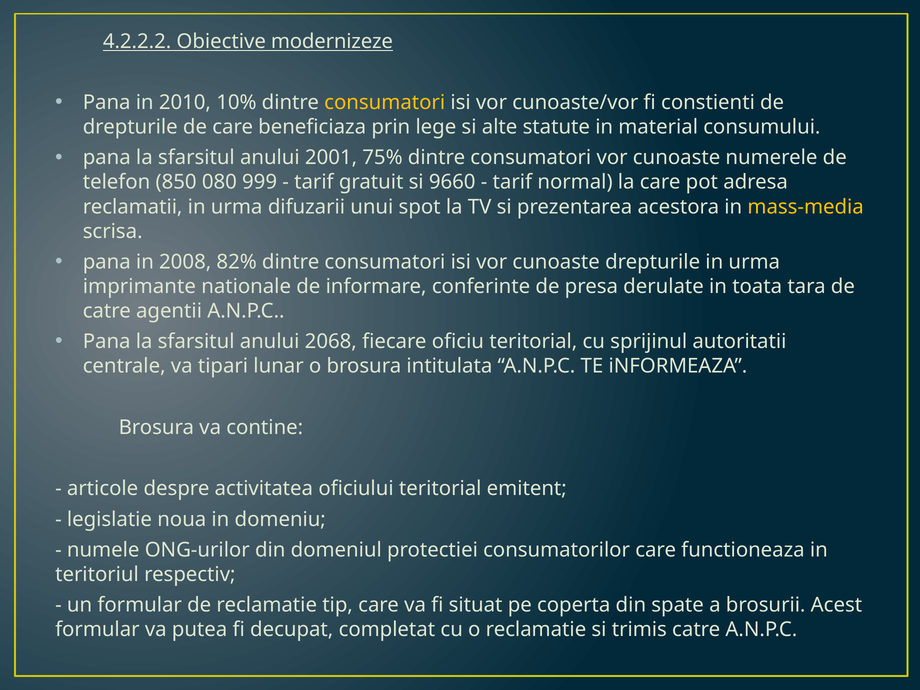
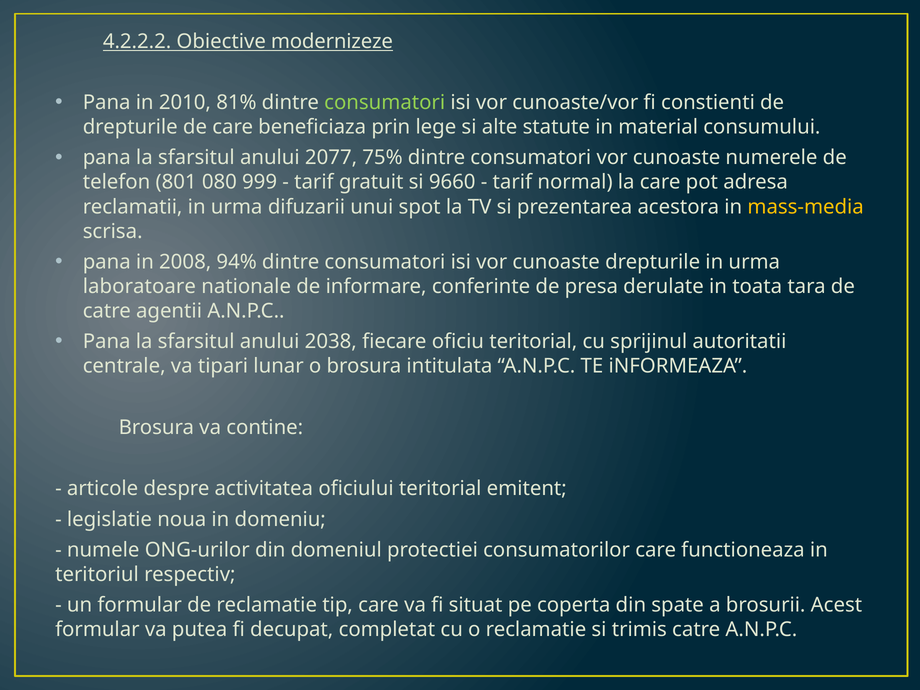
10%: 10% -> 81%
consumatori at (385, 103) colour: yellow -> light green
2001: 2001 -> 2077
850: 850 -> 801
82%: 82% -> 94%
imprimante: imprimante -> laboratoare
2068: 2068 -> 2038
